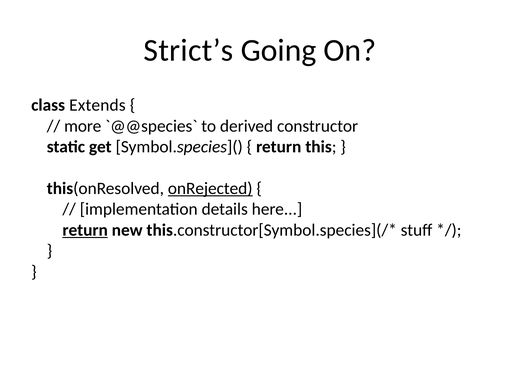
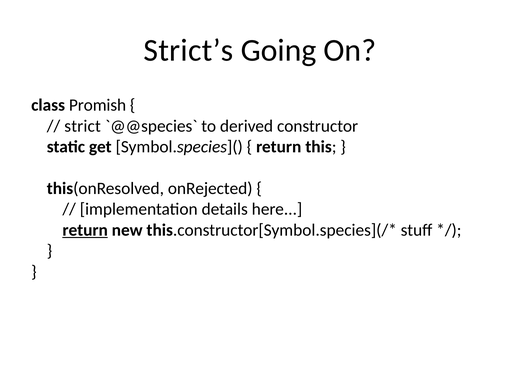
Extends: Extends -> Promish
more: more -> strict
onRejected underline: present -> none
